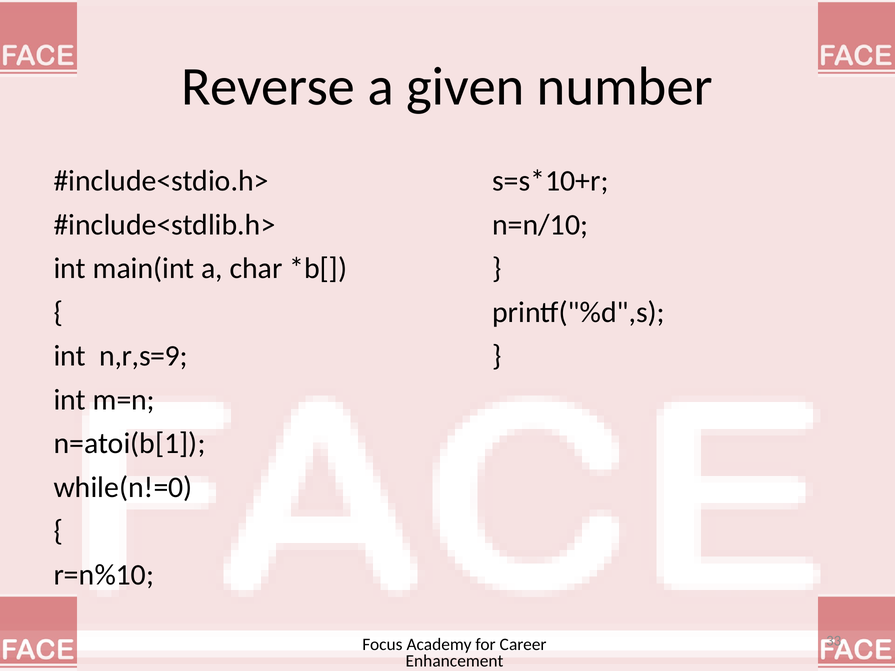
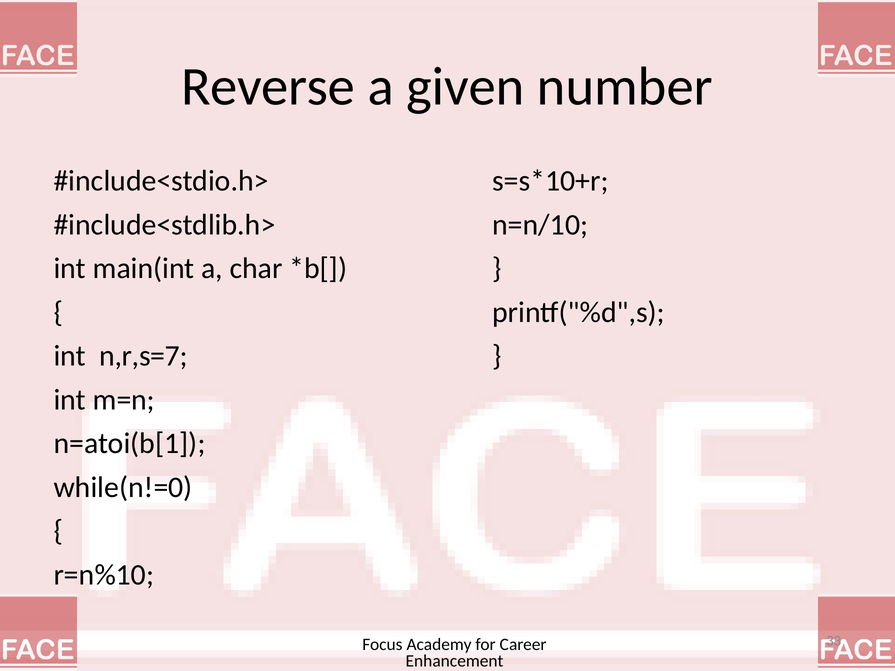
n,r,s=9: n,r,s=9 -> n,r,s=7
